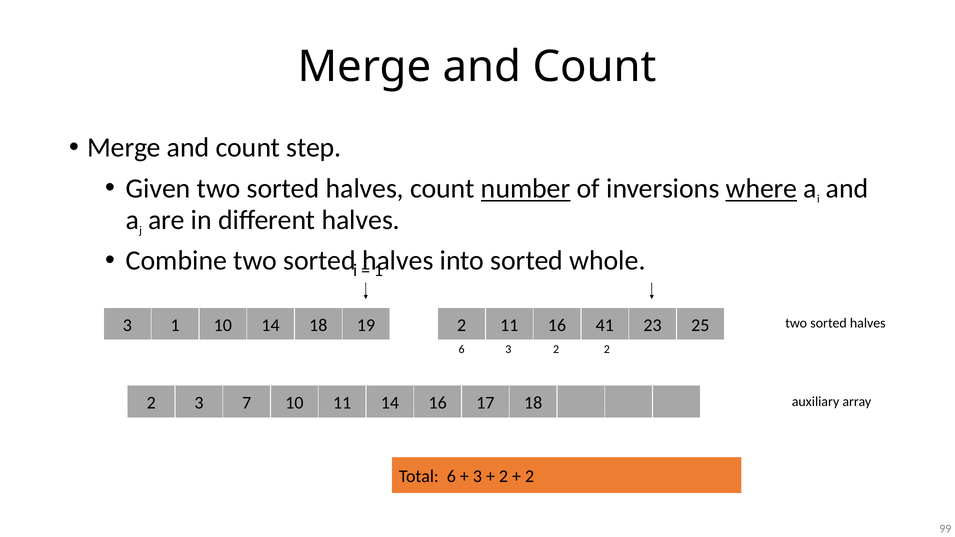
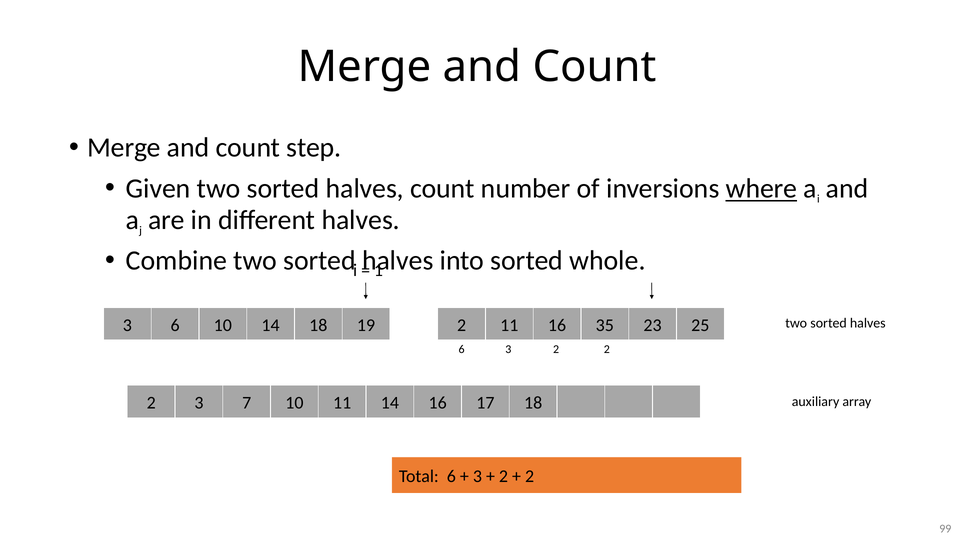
number underline: present -> none
3 1: 1 -> 6
41: 41 -> 35
